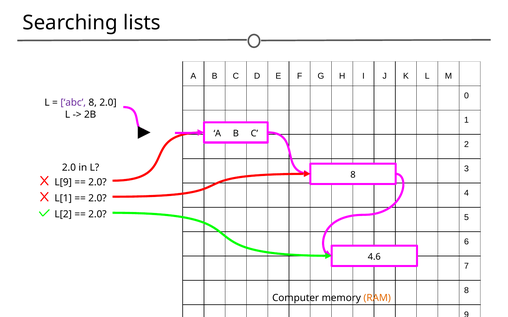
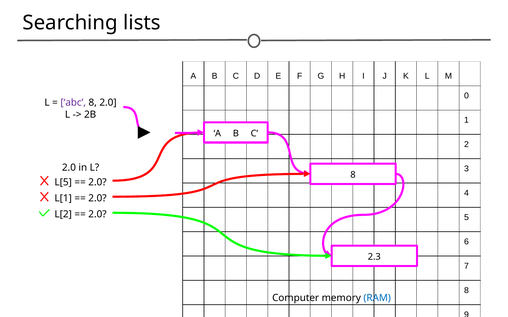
L[9: L[9 -> L[5
4.6: 4.6 -> 2.3
RAM colour: orange -> blue
